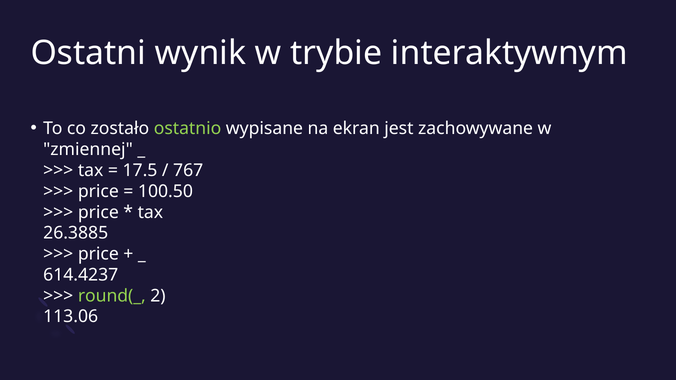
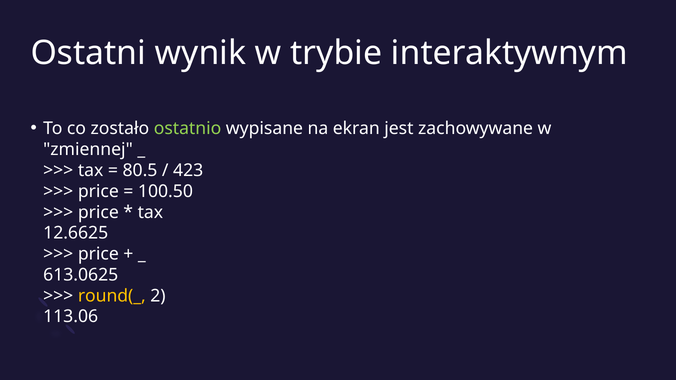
17.5: 17.5 -> 80.5
767: 767 -> 423
26.3885: 26.3885 -> 12.6625
614.4237: 614.4237 -> 613.0625
round(_ colour: light green -> yellow
